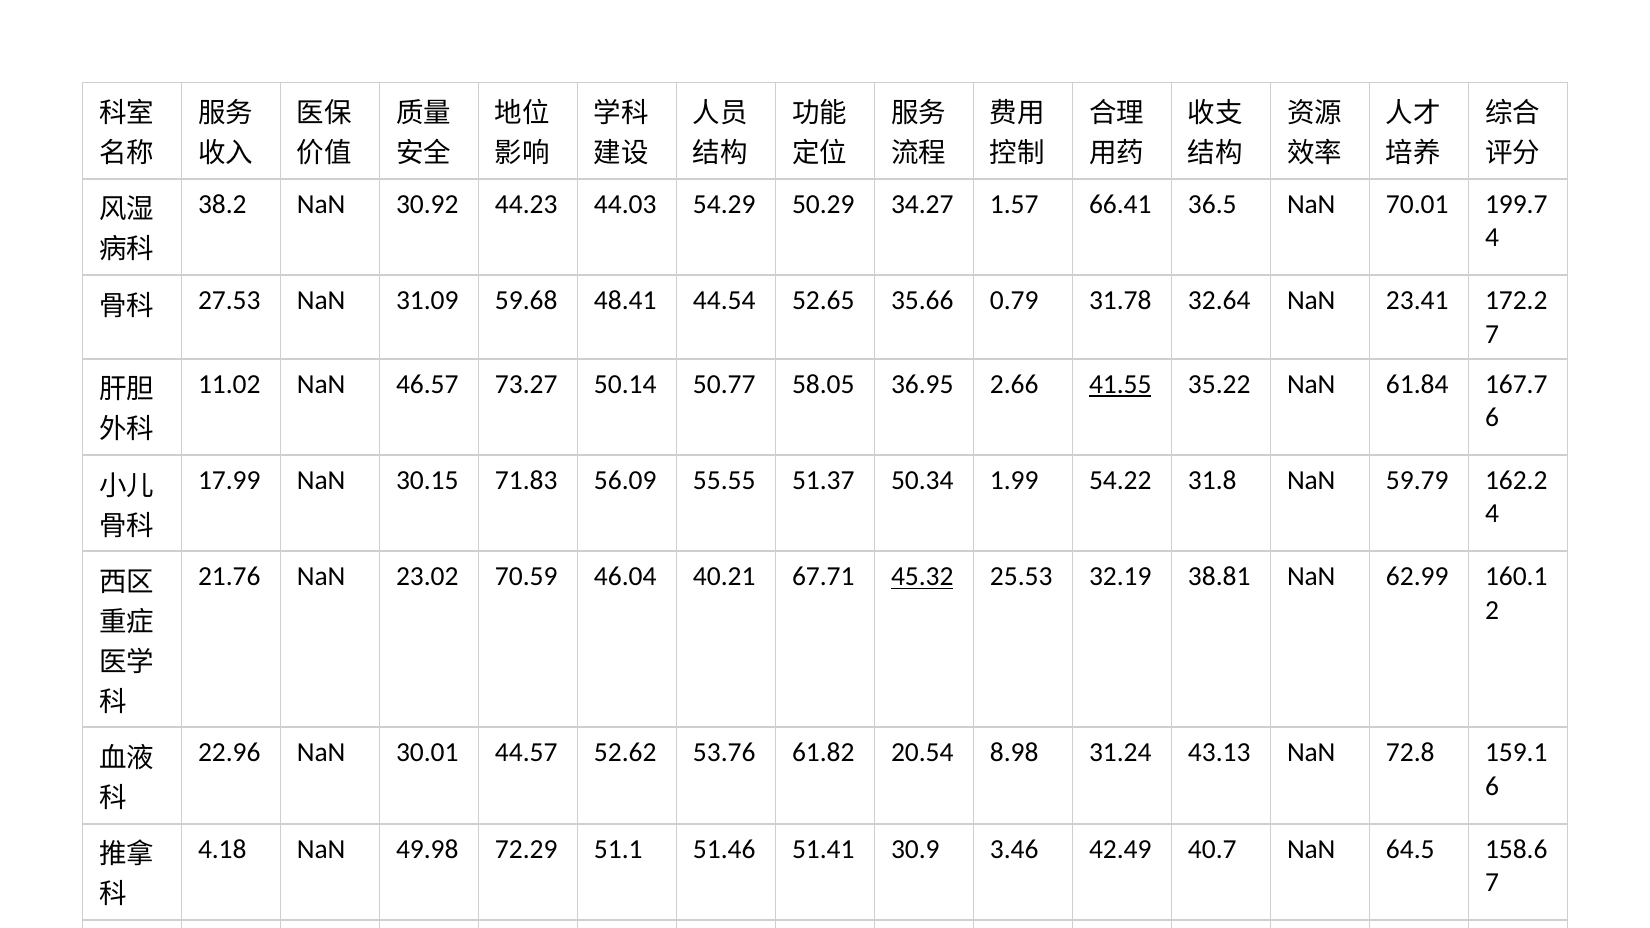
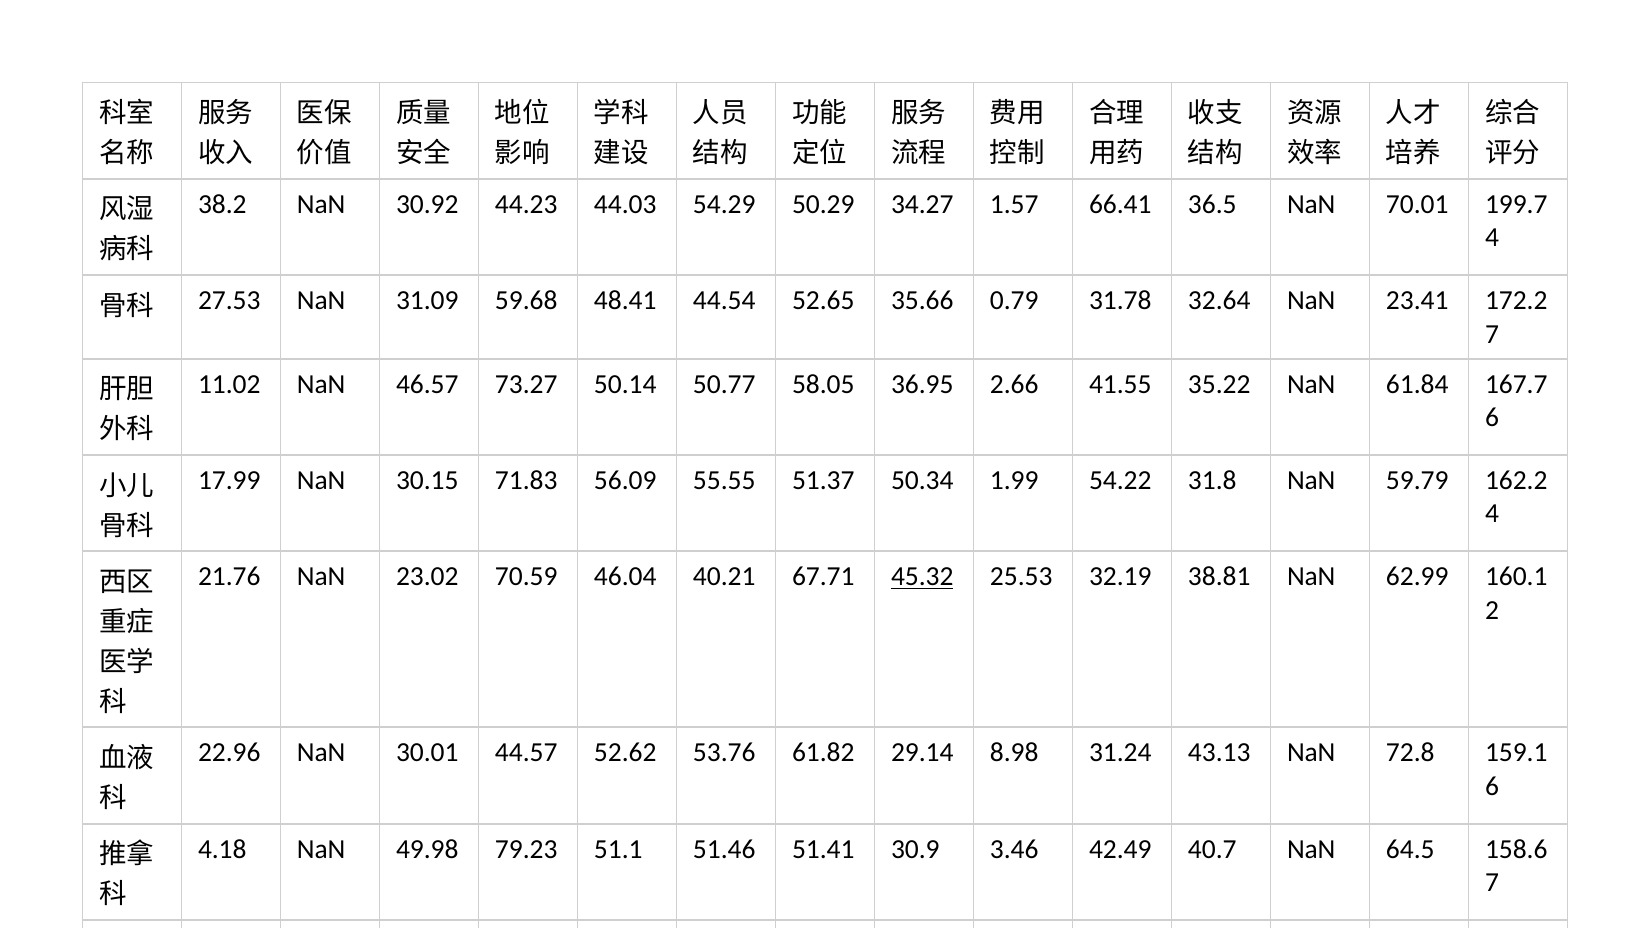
41.55 underline: present -> none
20.54: 20.54 -> 29.14
72.29: 72.29 -> 79.23
